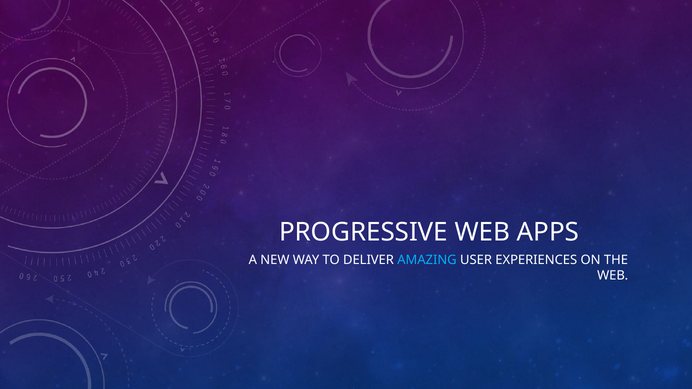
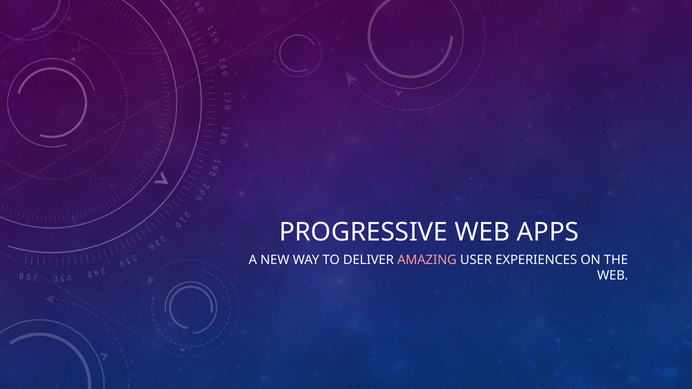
AMAZING colour: light blue -> pink
